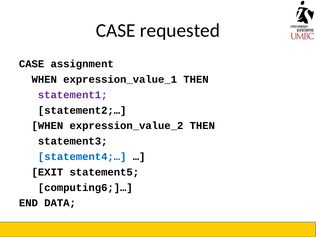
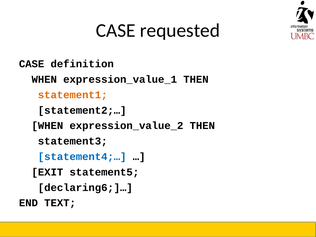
assignment: assignment -> definition
statement1 colour: purple -> orange
computing6;]…: computing6;]… -> declaring6;]…
DATA: DATA -> TEXT
